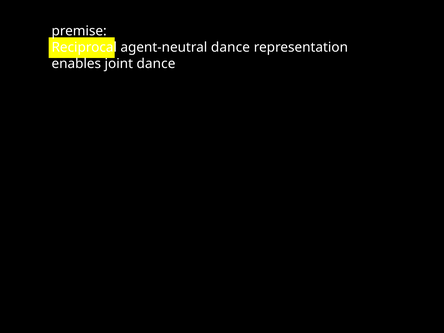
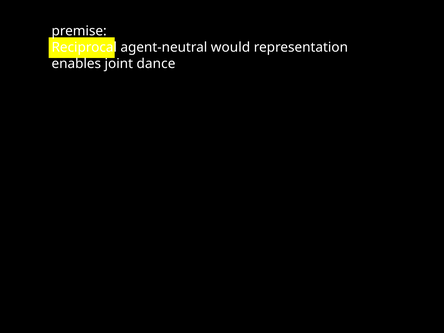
agent-neutral dance: dance -> would
